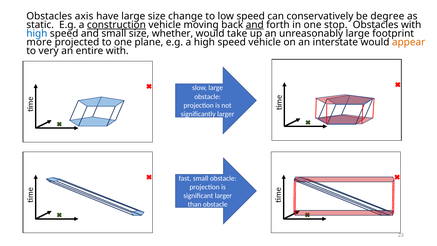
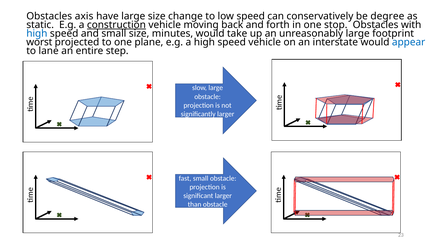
and at (255, 25) underline: present -> none
whether: whether -> minutes
more: more -> worst
appear colour: orange -> blue
very: very -> lane
entire with: with -> step
